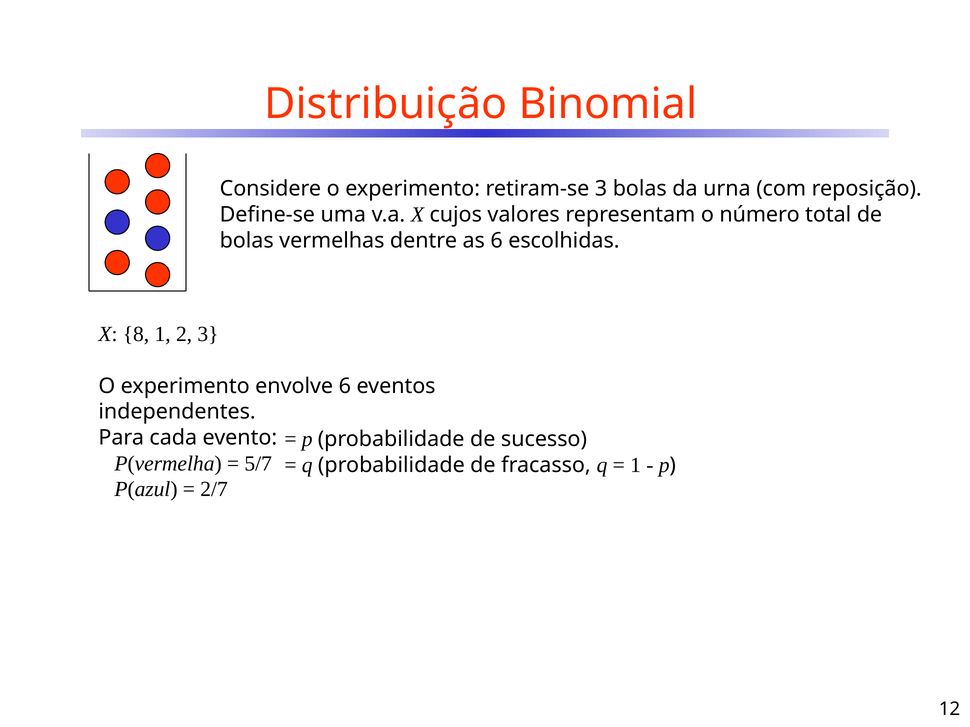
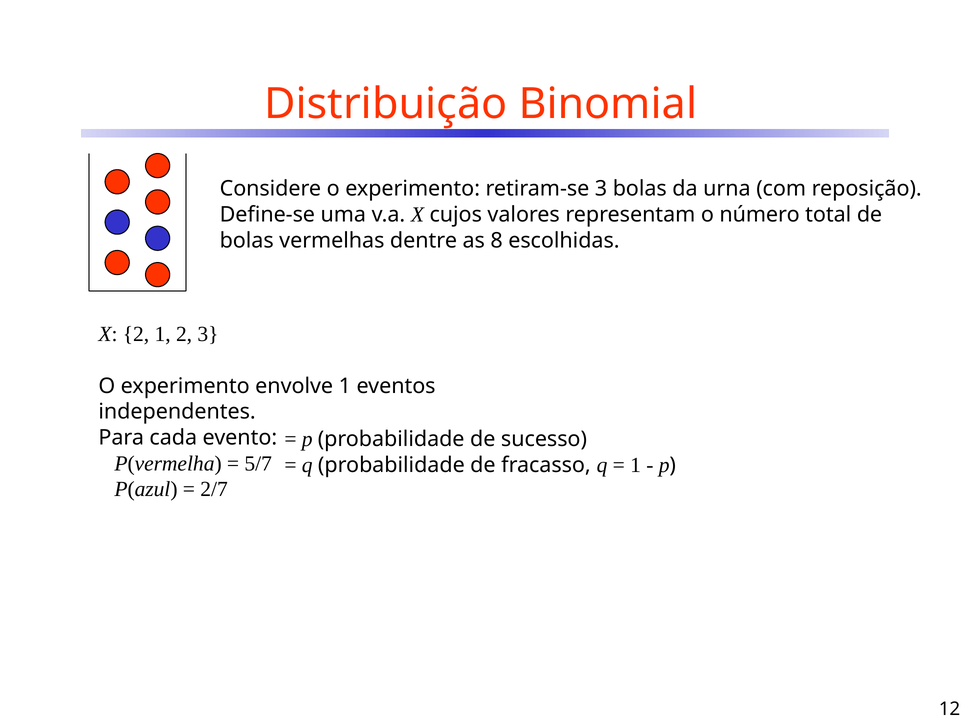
as 6: 6 -> 8
X 8: 8 -> 2
envolve 6: 6 -> 1
